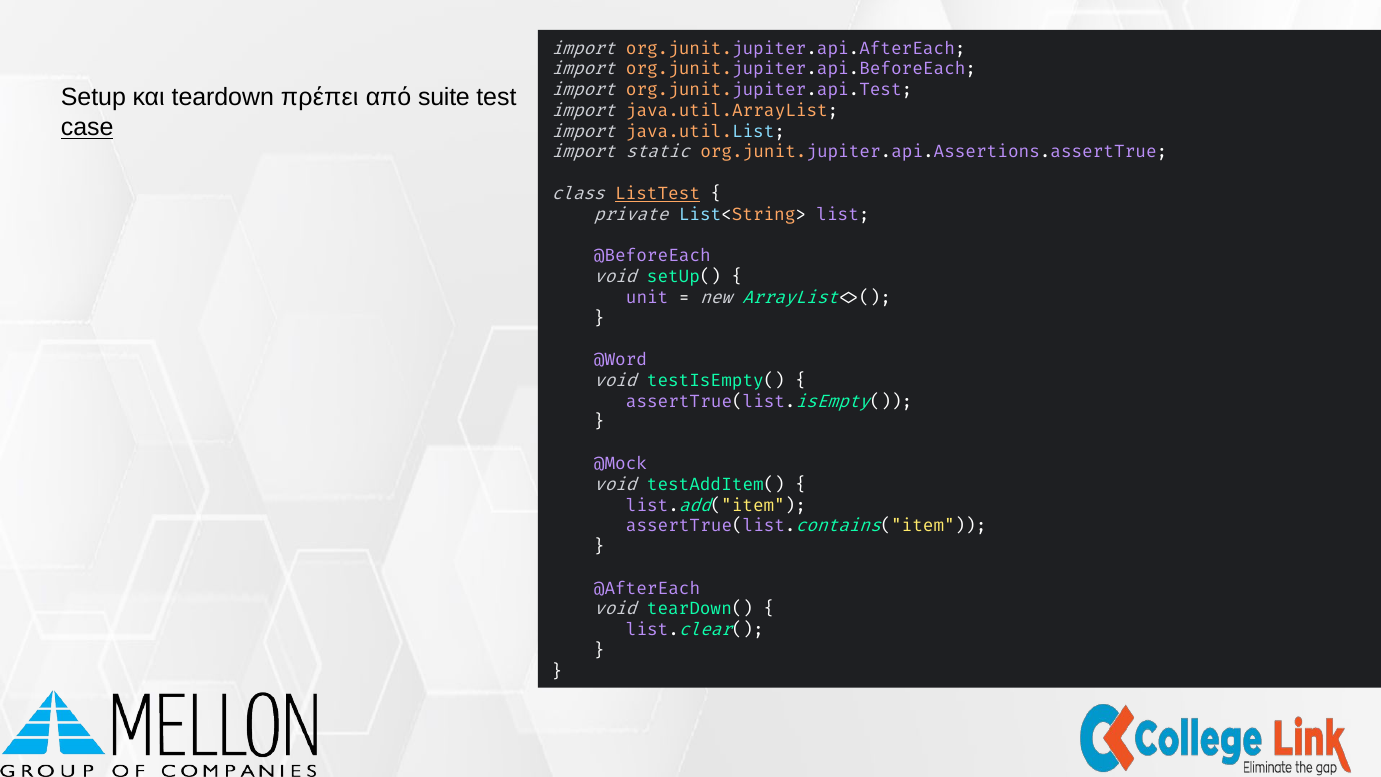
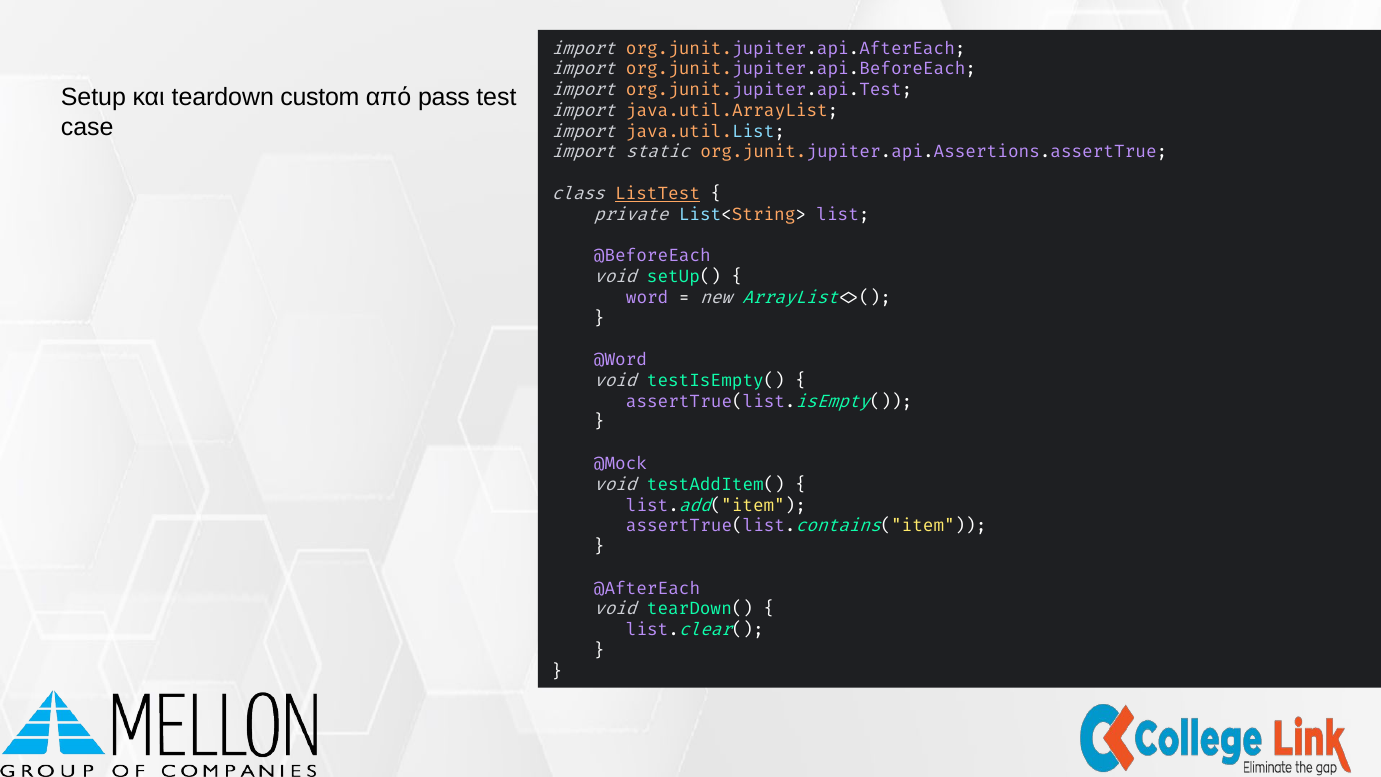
πρέπει: πρέπει -> custom
suite: suite -> pass
case underline: present -> none
unit: unit -> word
